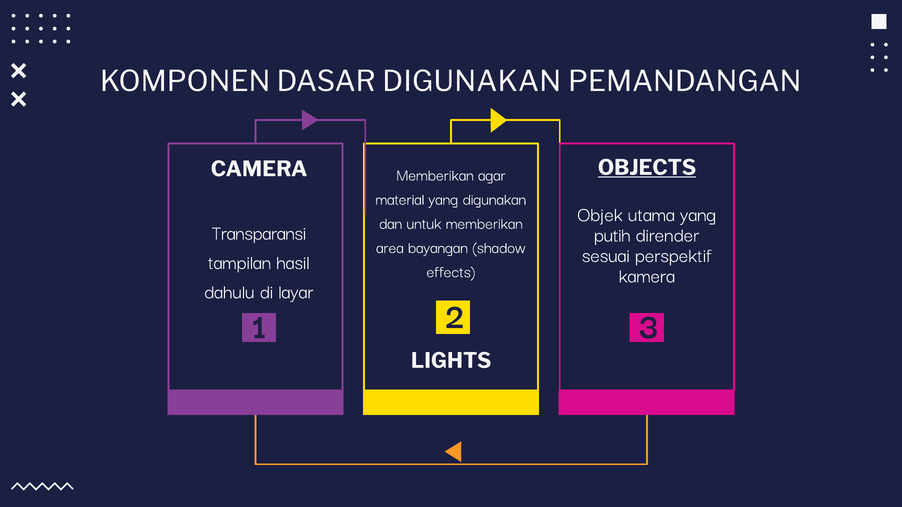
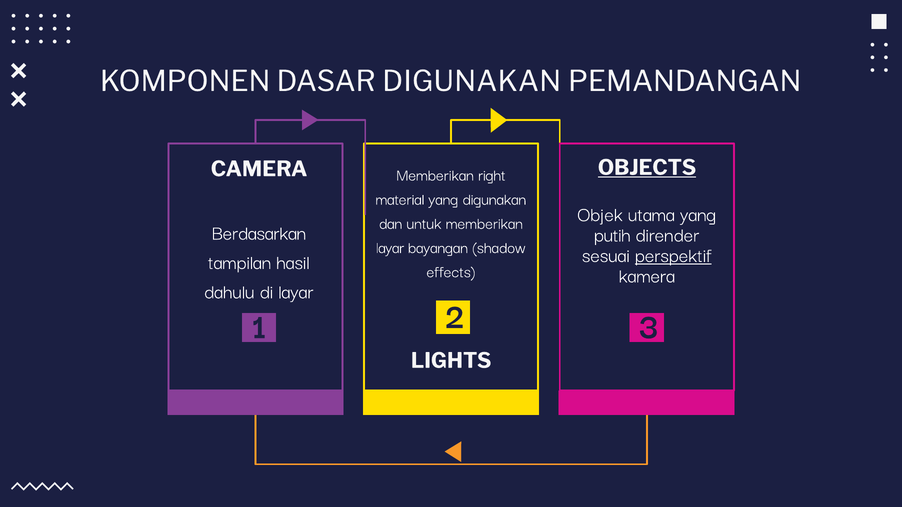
agar: agar -> right
Transparansi: Transparansi -> Berdasarkan
area at (390, 247): area -> layar
perspektif underline: none -> present
